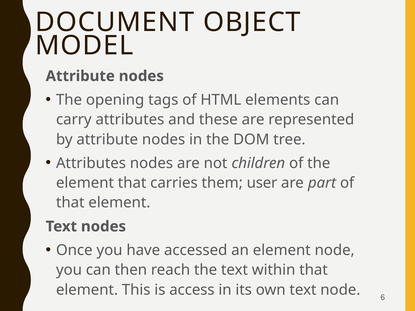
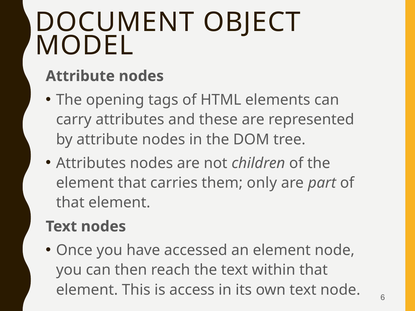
user: user -> only
